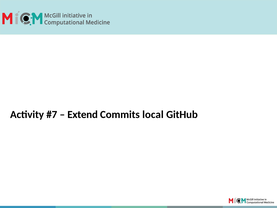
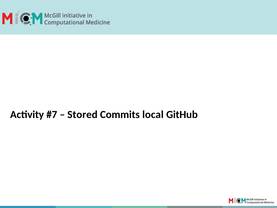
Extend: Extend -> Stored
